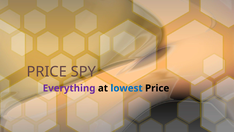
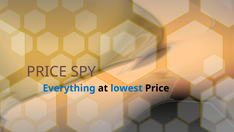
Everything colour: purple -> blue
